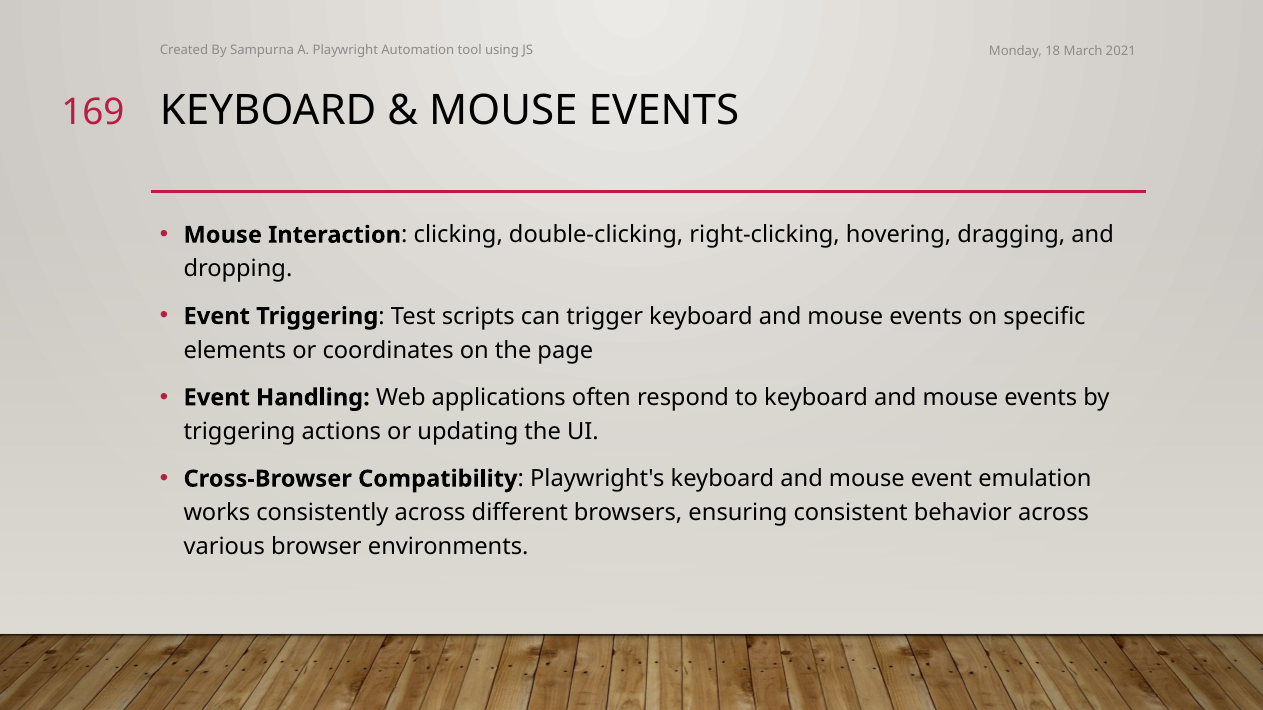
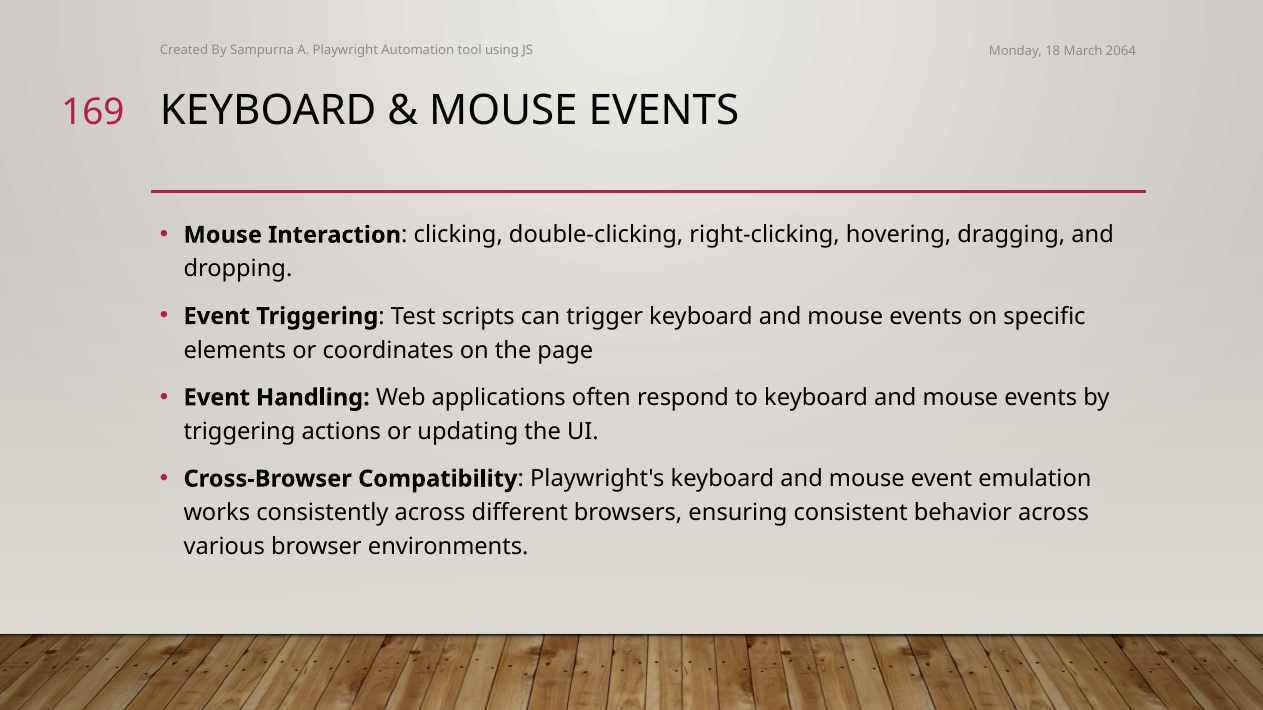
2021: 2021 -> 2064
